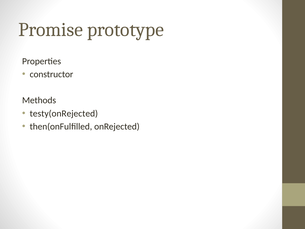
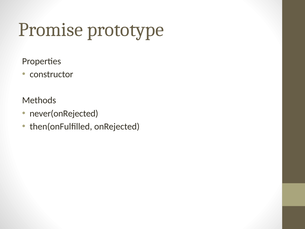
testy(onRejected: testy(onRejected -> never(onRejected
